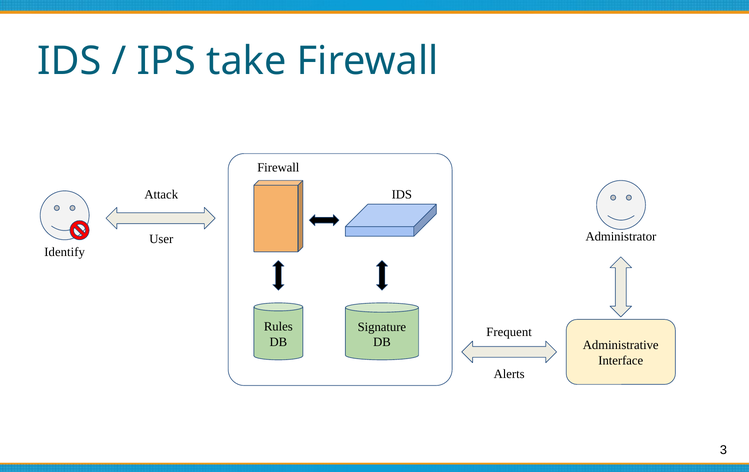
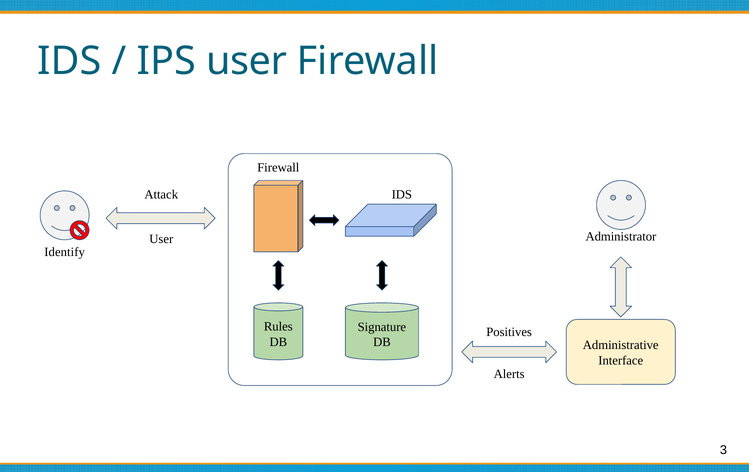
IPS take: take -> user
Frequent: Frequent -> Positives
